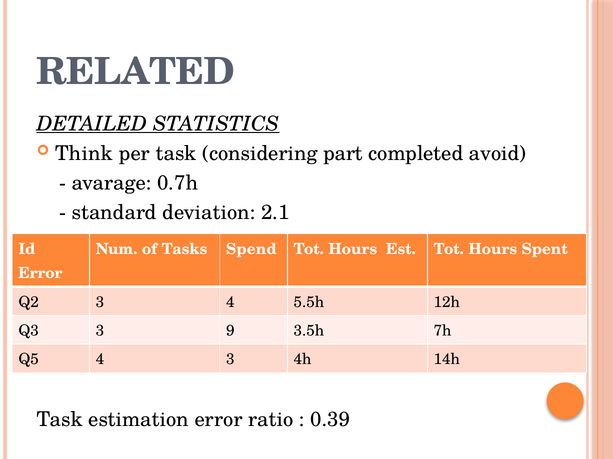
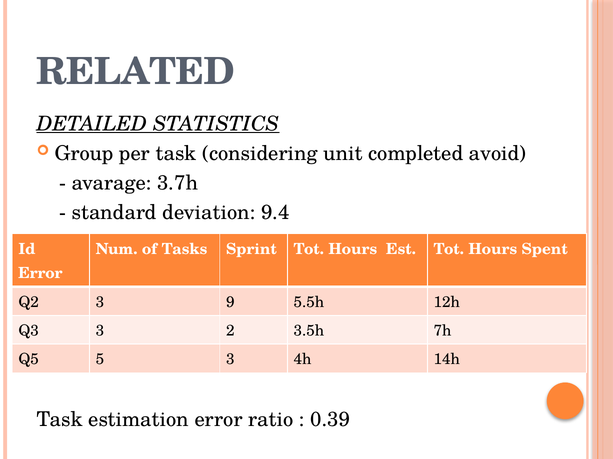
Think: Think -> Group
part: part -> unit
0.7h: 0.7h -> 3.7h
2.1: 2.1 -> 9.4
Spend: Spend -> Sprint
3 4: 4 -> 9
9: 9 -> 2
Q5 4: 4 -> 5
